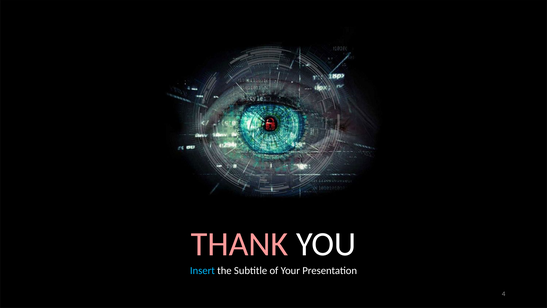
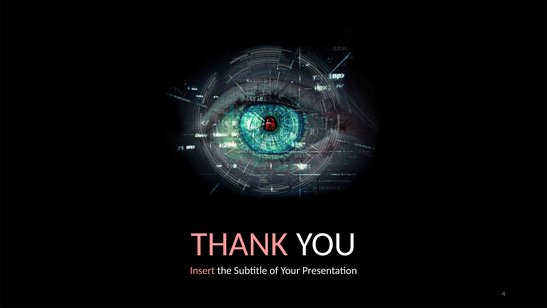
Insert colour: light blue -> pink
